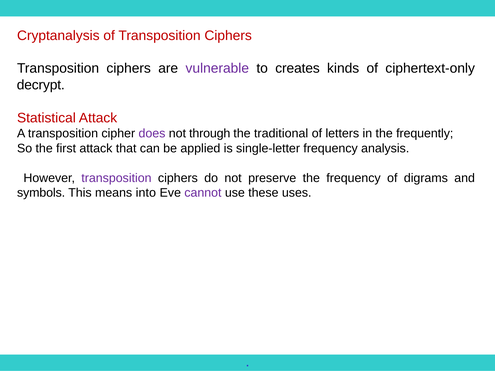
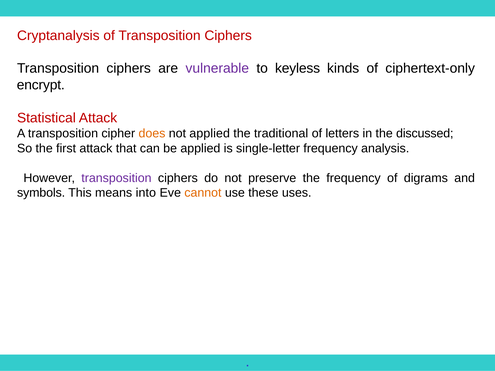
creates: creates -> keyless
decrypt: decrypt -> encrypt
does colour: purple -> orange
not through: through -> applied
frequently: frequently -> discussed
cannot colour: purple -> orange
